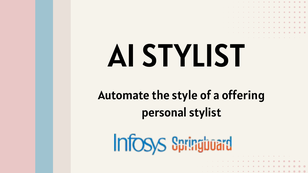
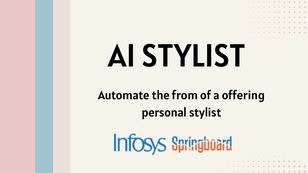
style: style -> from
